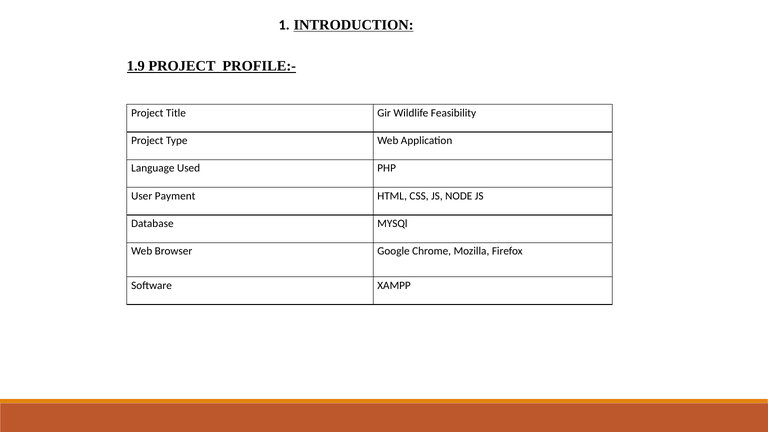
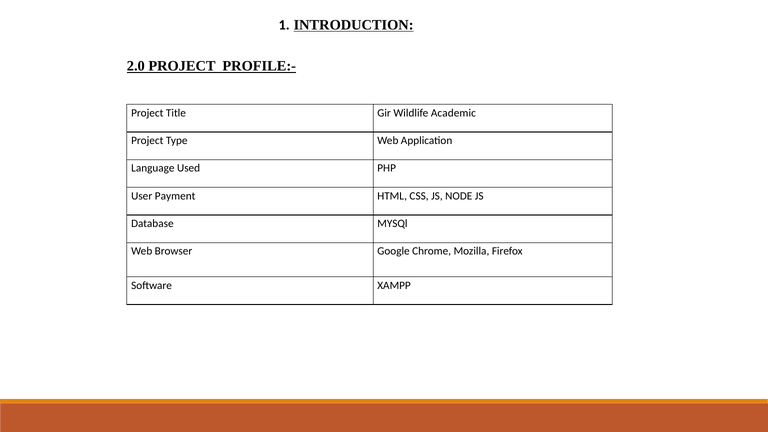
1.9: 1.9 -> 2.0
Feasibility: Feasibility -> Academic
